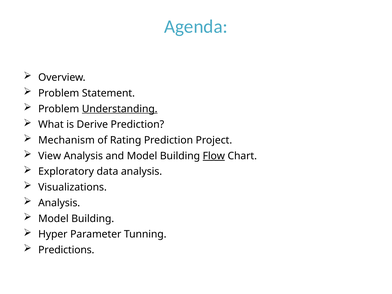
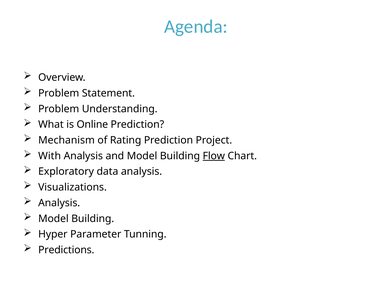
Understanding underline: present -> none
Derive: Derive -> Online
View: View -> With
